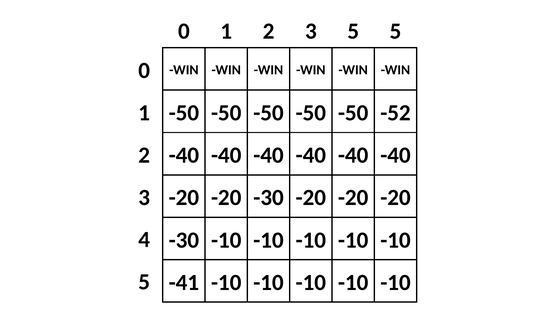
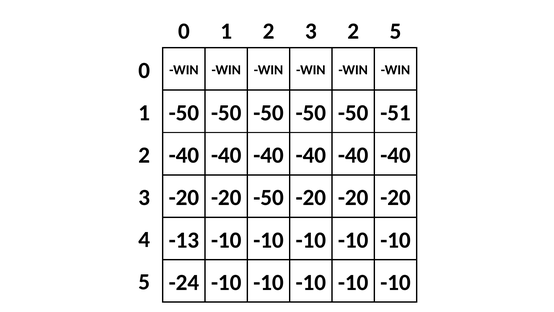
3 5: 5 -> 2
-52: -52 -> -51
-30 at (269, 197): -30 -> -50
-30 at (184, 240): -30 -> -13
-41: -41 -> -24
